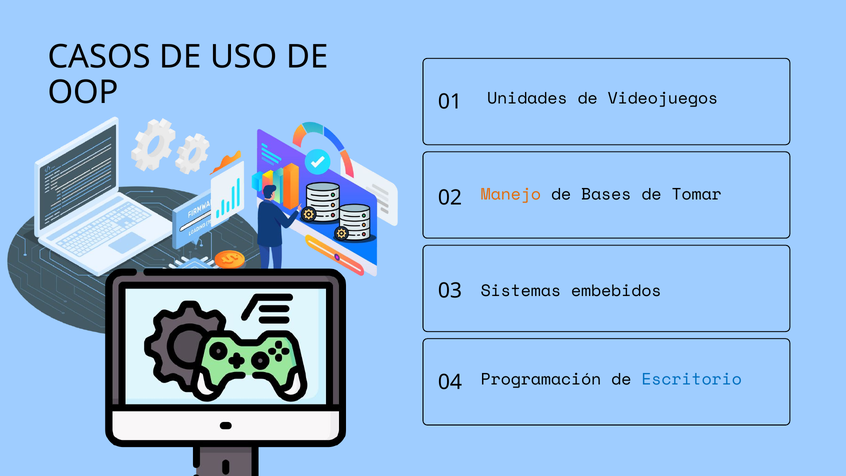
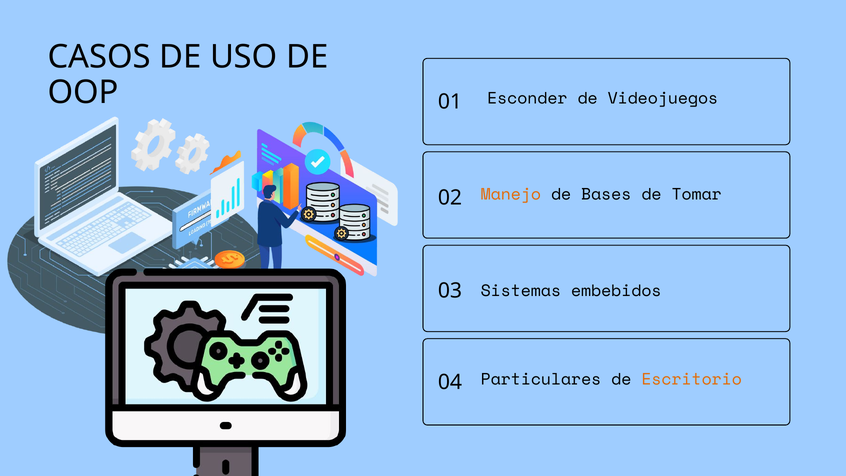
Unidades: Unidades -> Esconder
Programación: Programación -> Particulares
Escritorio colour: blue -> orange
